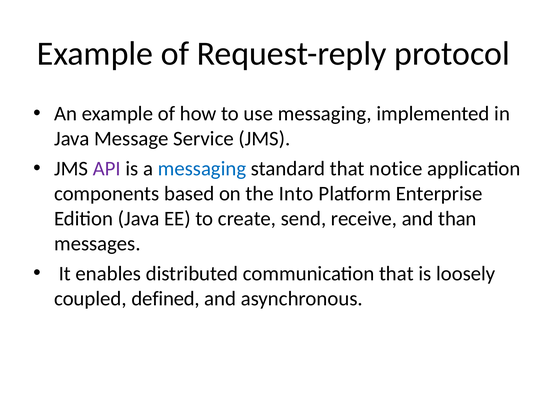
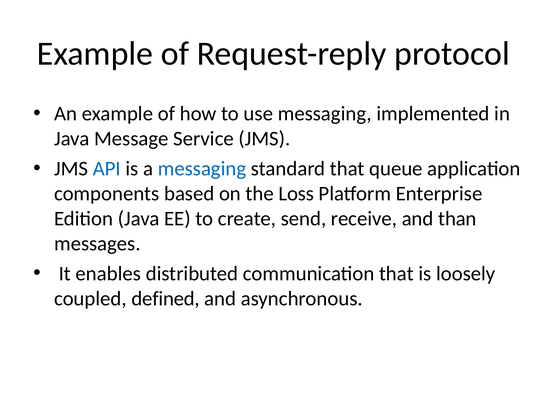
API colour: purple -> blue
notice: notice -> queue
Into: Into -> Loss
